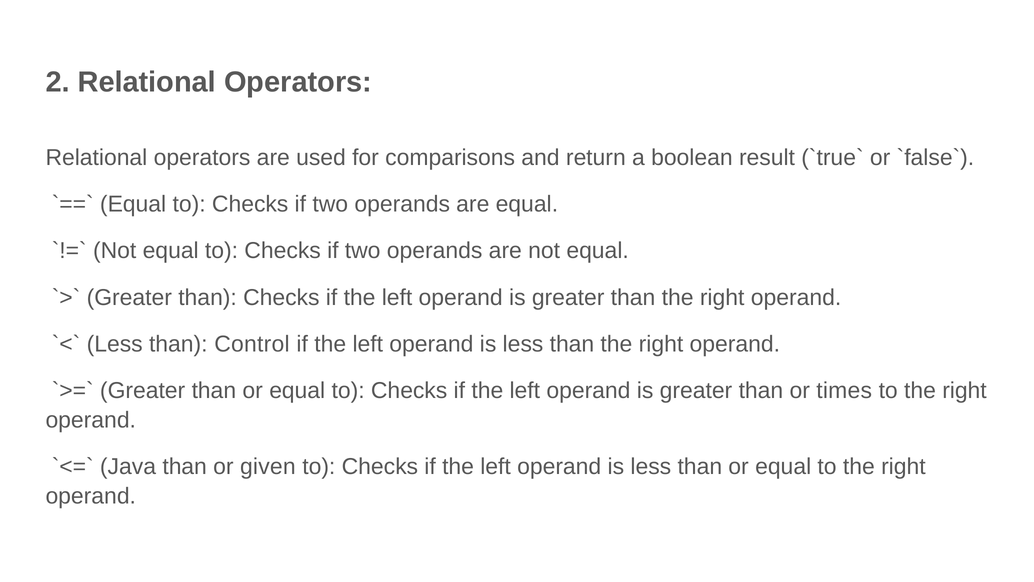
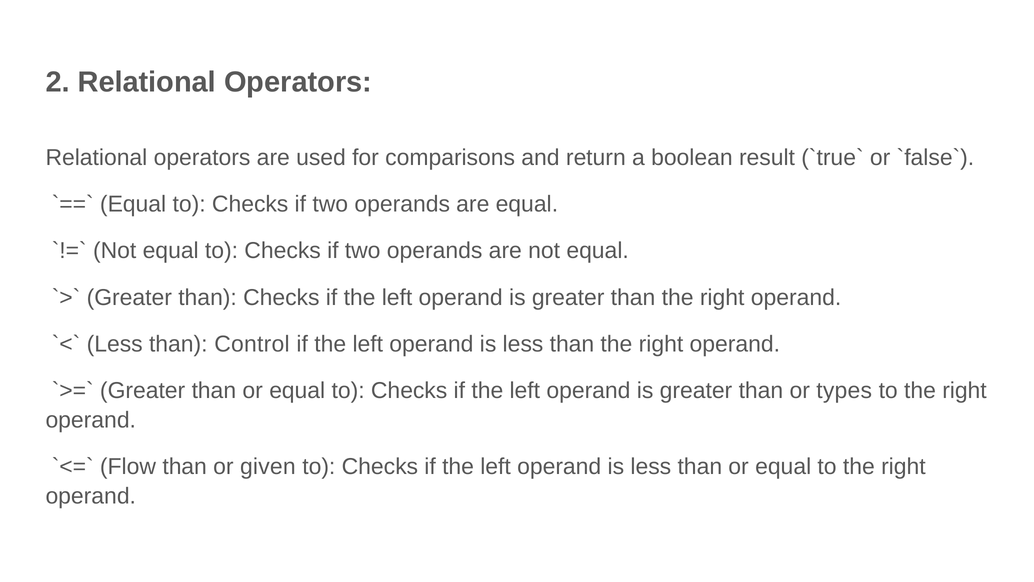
times: times -> types
Java: Java -> Flow
